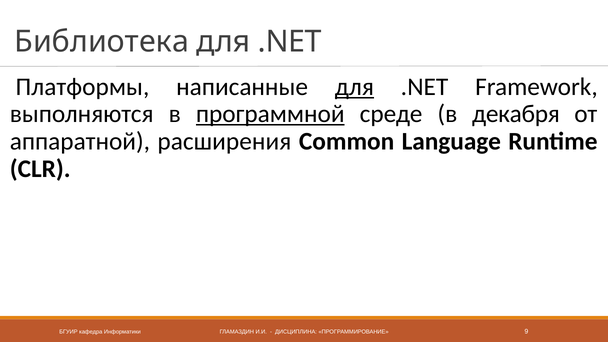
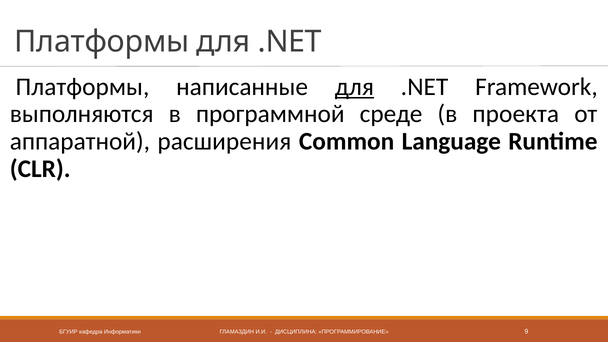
Библиотека at (102, 42): Библиотека -> Платформы
программной underline: present -> none
декабря: декабря -> проекта
